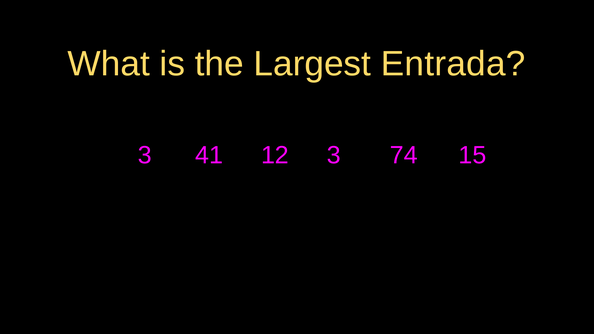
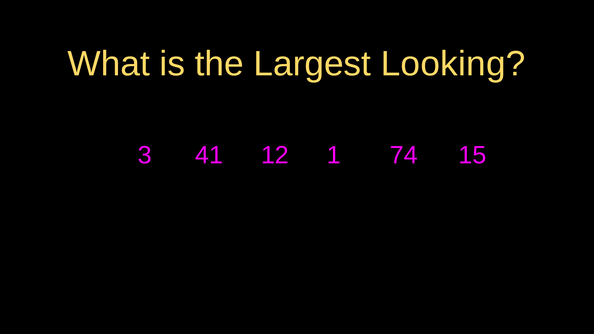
Entrada: Entrada -> Looking
12 3: 3 -> 1
